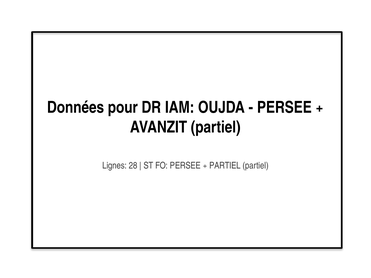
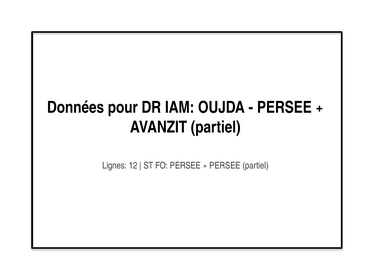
28: 28 -> 12
PARTIEL at (225, 166): PARTIEL -> PERSEE
